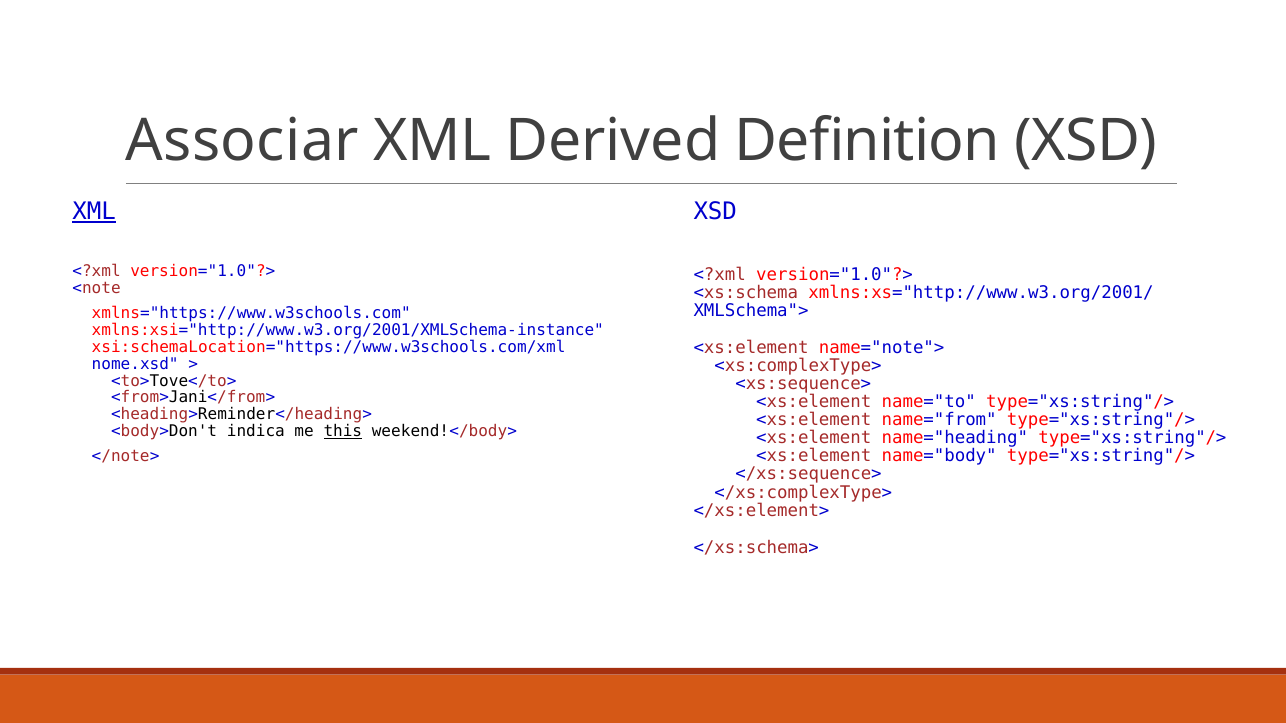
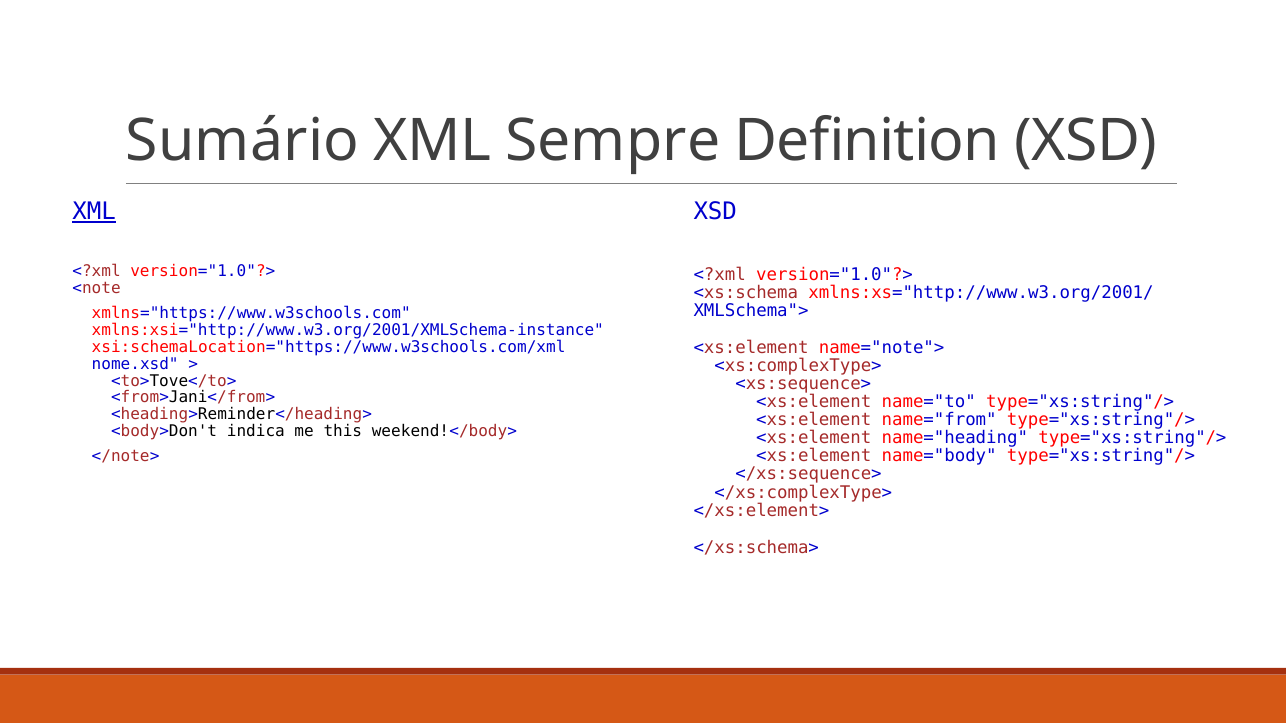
Associar: Associar -> Sumário
Derived: Derived -> Sempre
this underline: present -> none
